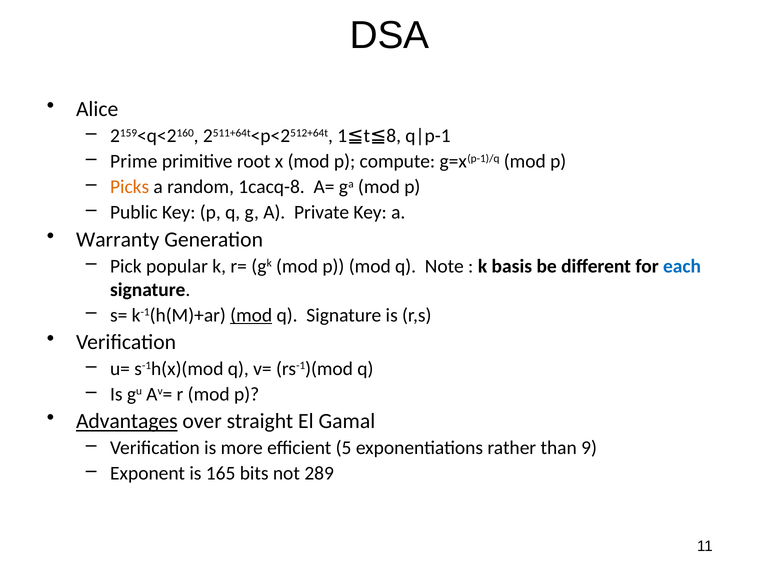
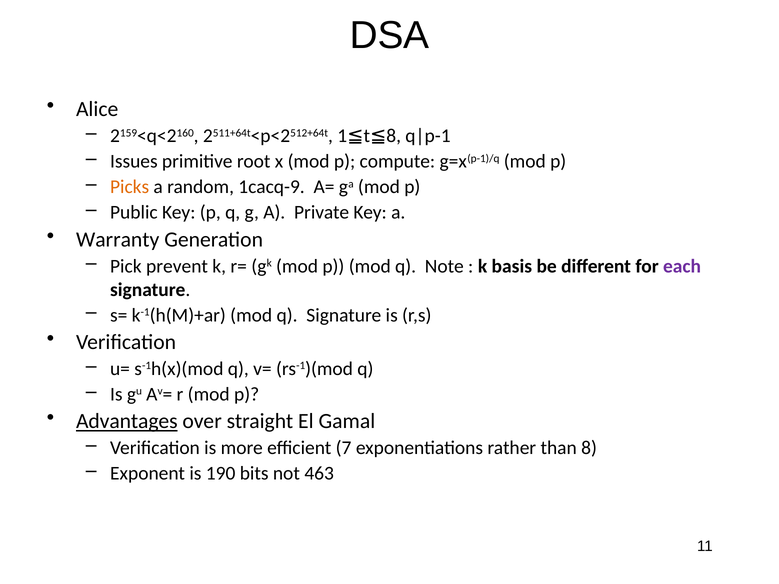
Prime: Prime -> Issues
1cacq-8: 1cacq-8 -> 1cacq-9
popular: popular -> prevent
each colour: blue -> purple
mod at (251, 315) underline: present -> none
5: 5 -> 7
than 9: 9 -> 8
165: 165 -> 190
289: 289 -> 463
